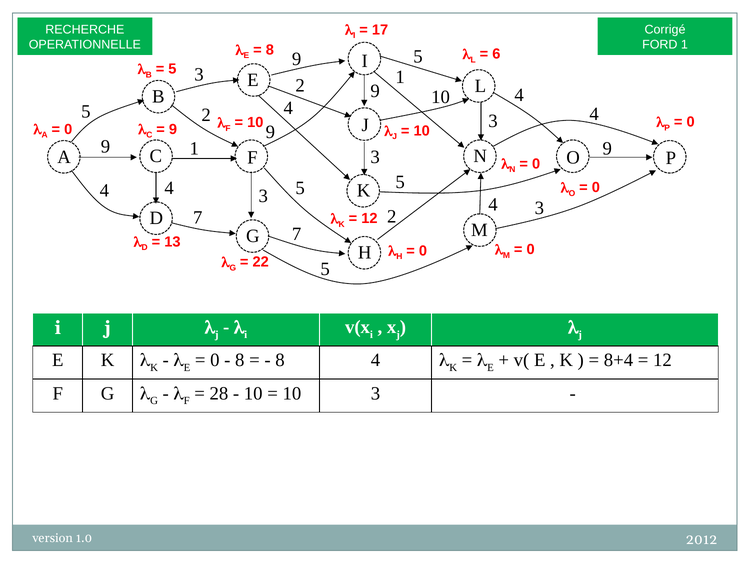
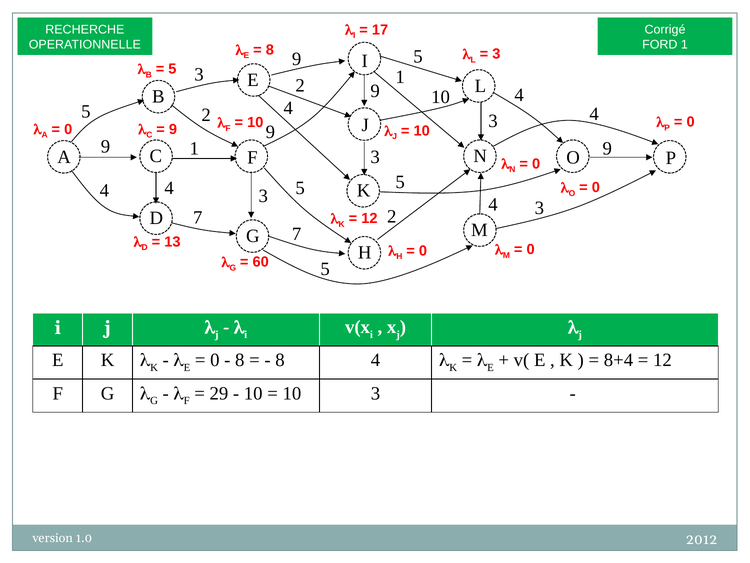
6 at (496, 54): 6 -> 3
22: 22 -> 60
28: 28 -> 29
